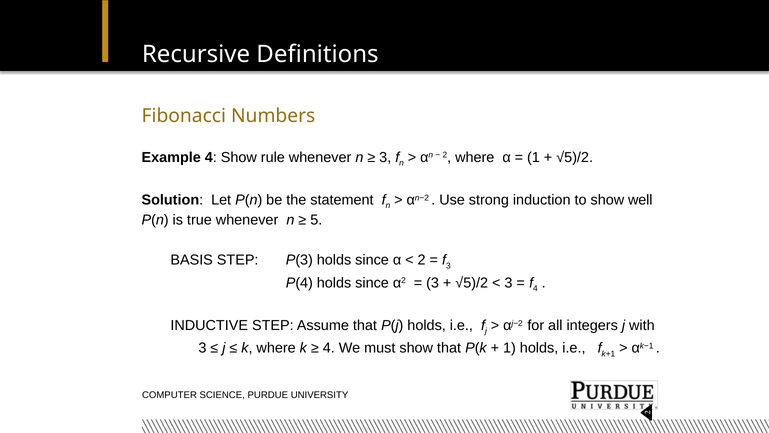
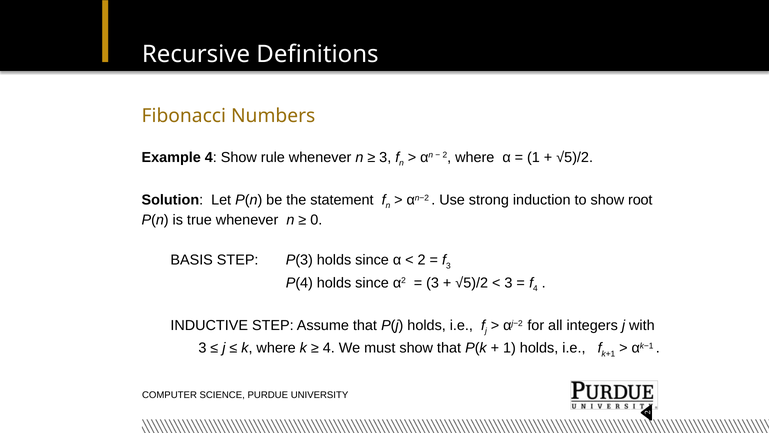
well: well -> root
5: 5 -> 0
